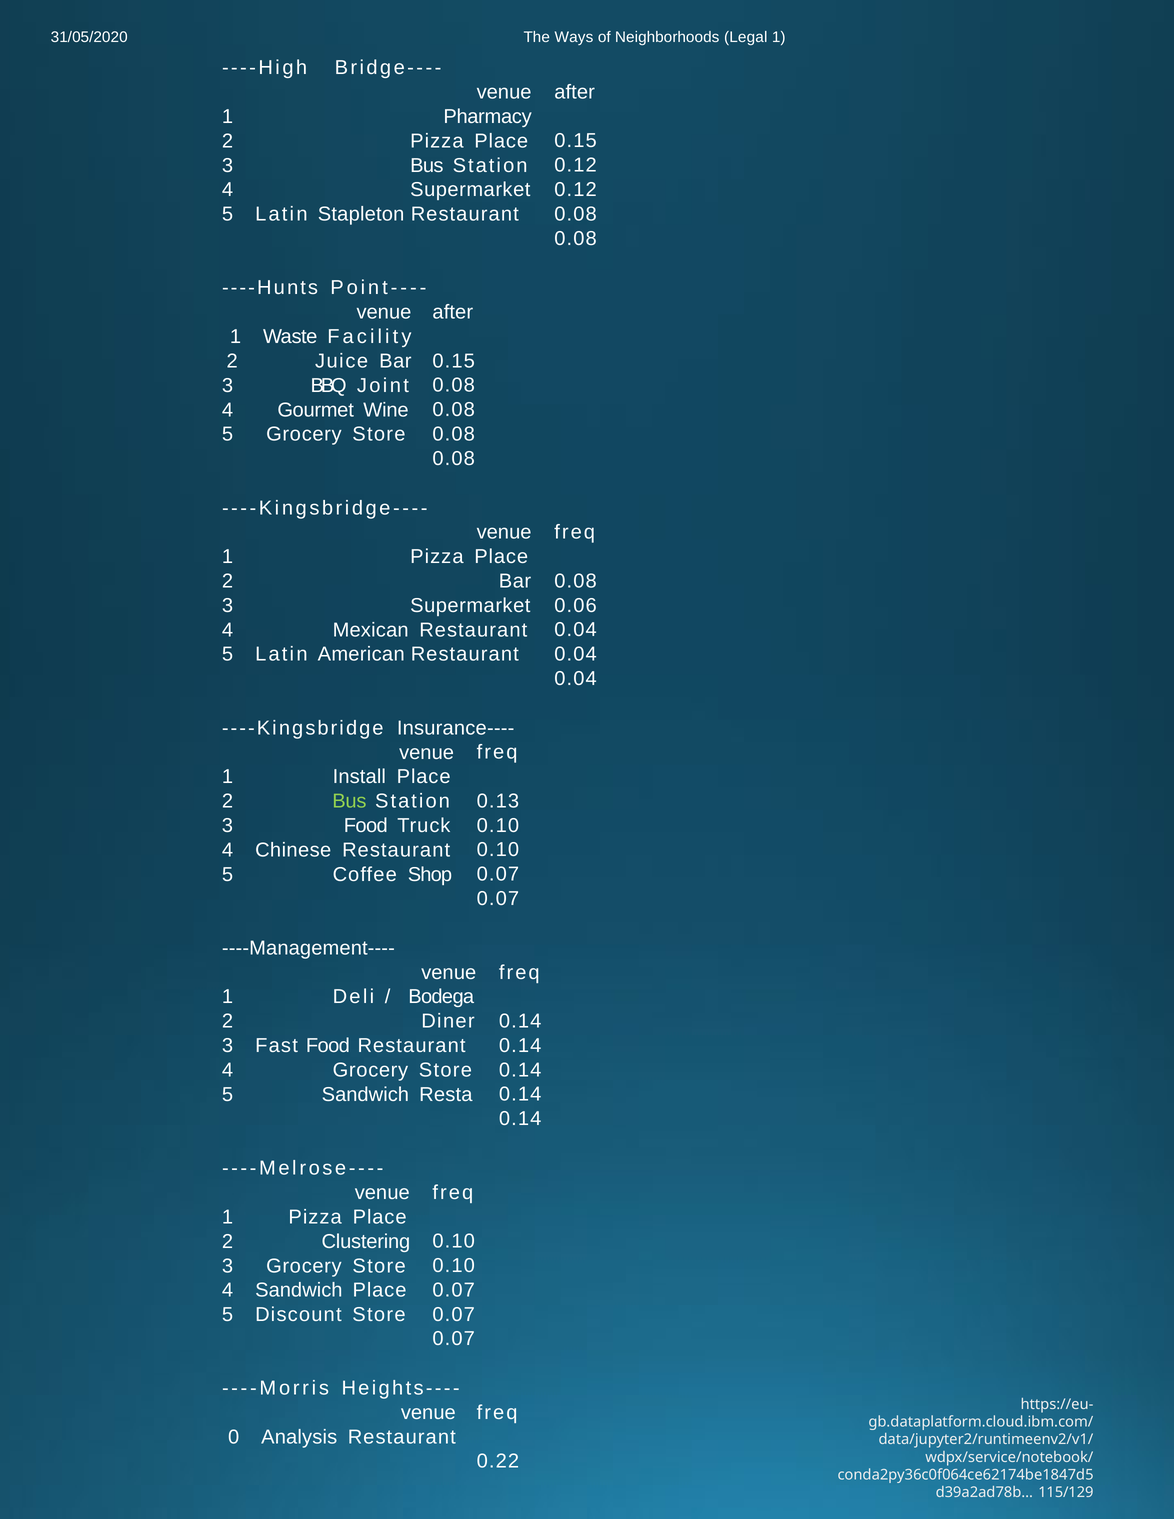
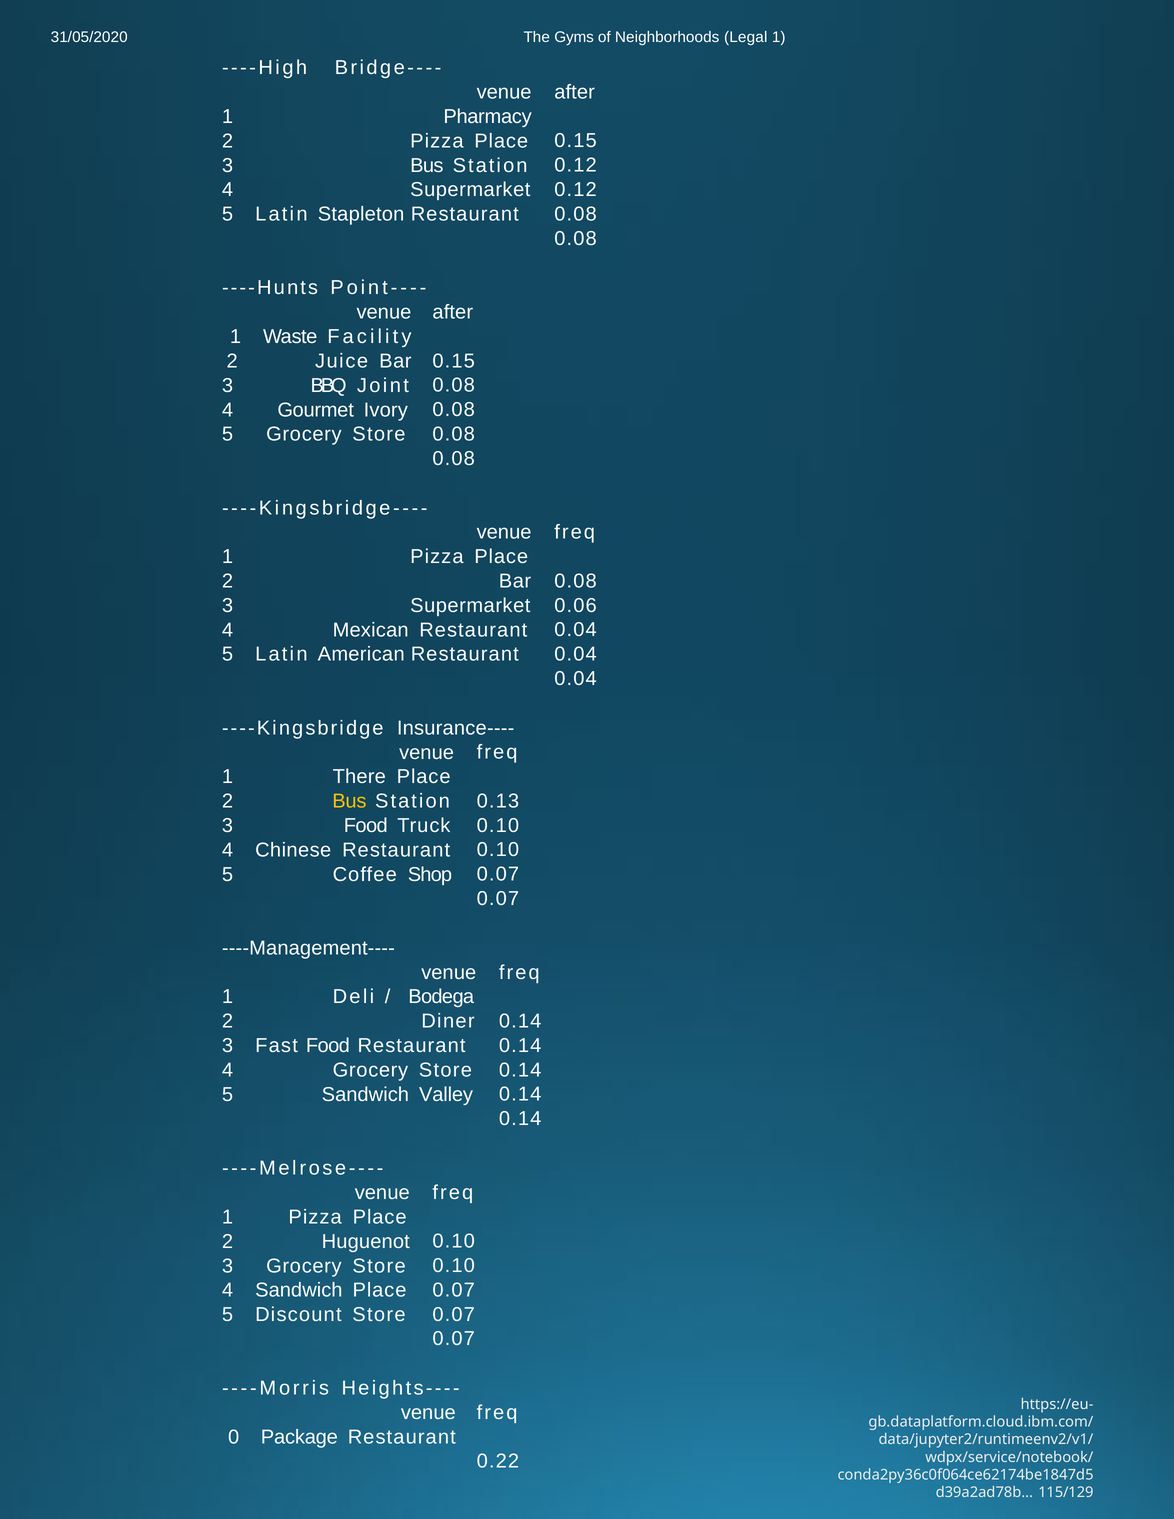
Ways: Ways -> Gyms
Wine: Wine -> Ivory
Install: Install -> There
Bus at (349, 801) colour: light green -> yellow
Resta: Resta -> Valley
Clustering: Clustering -> Huguenot
Analysis: Analysis -> Package
